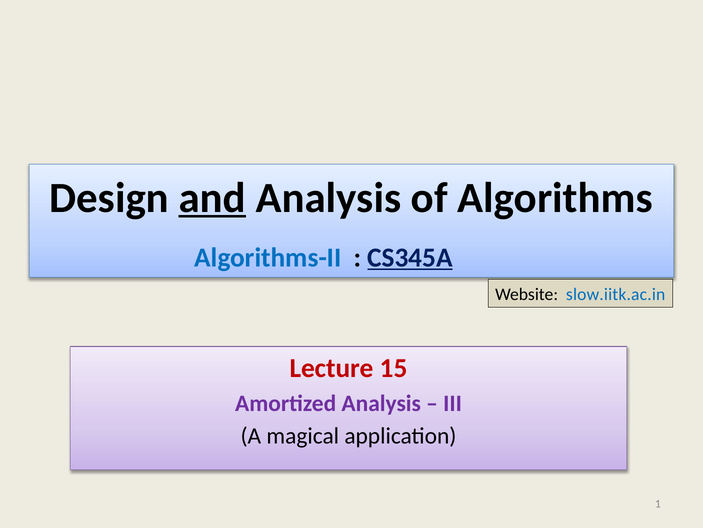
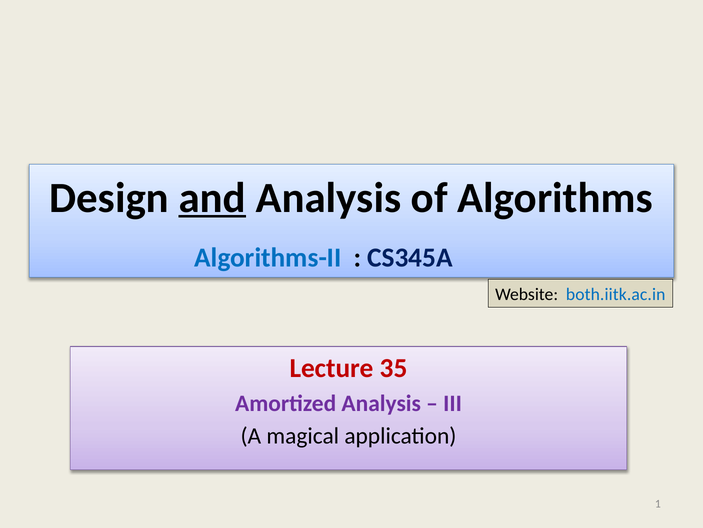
CS345A underline: present -> none
slow.iitk.ac.in: slow.iitk.ac.in -> both.iitk.ac.in
15: 15 -> 35
